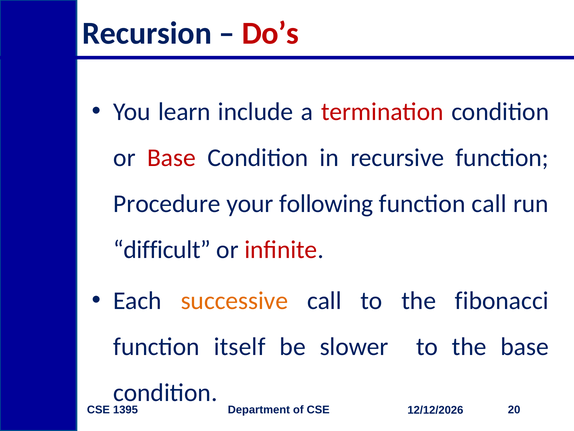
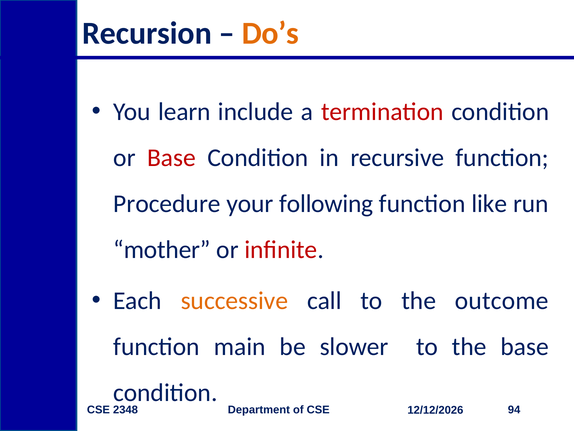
Do’s colour: red -> orange
function call: call -> like
difficult: difficult -> mother
fibonacci: fibonacci -> outcome
itself: itself -> main
1395: 1395 -> 2348
20: 20 -> 94
